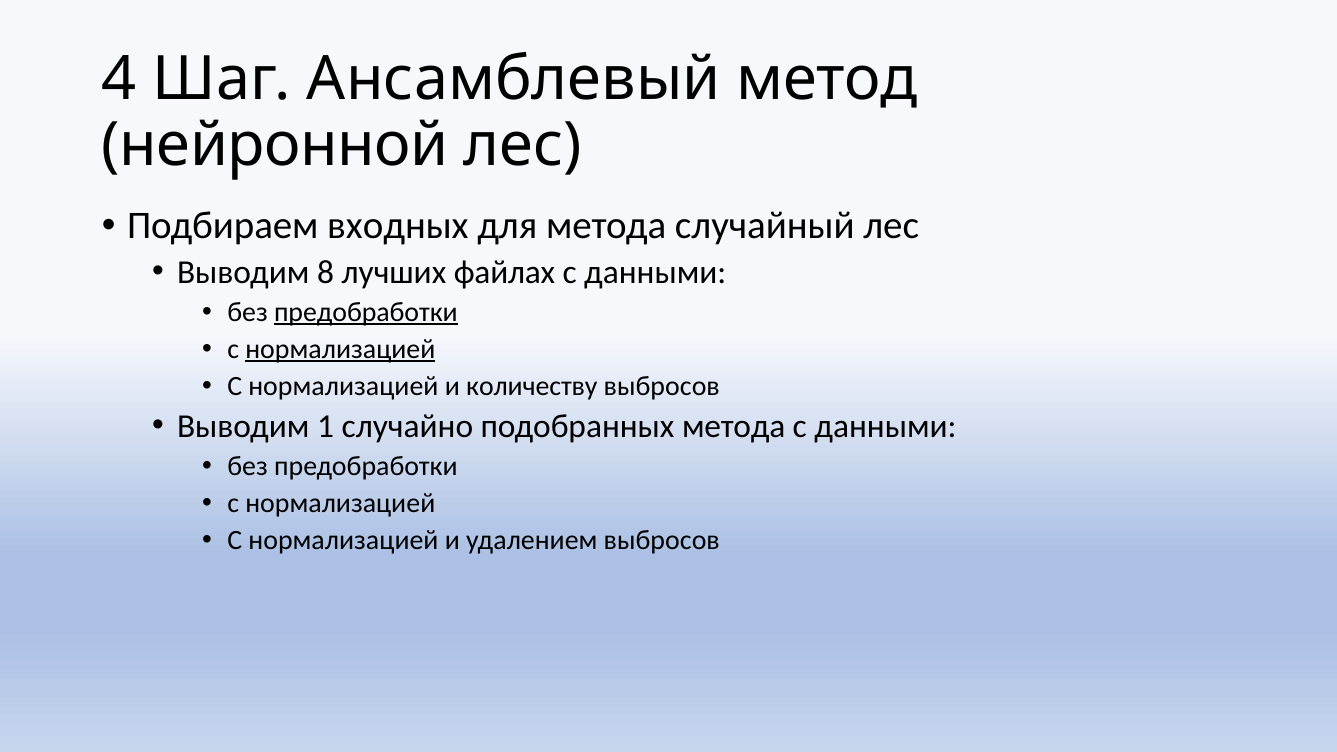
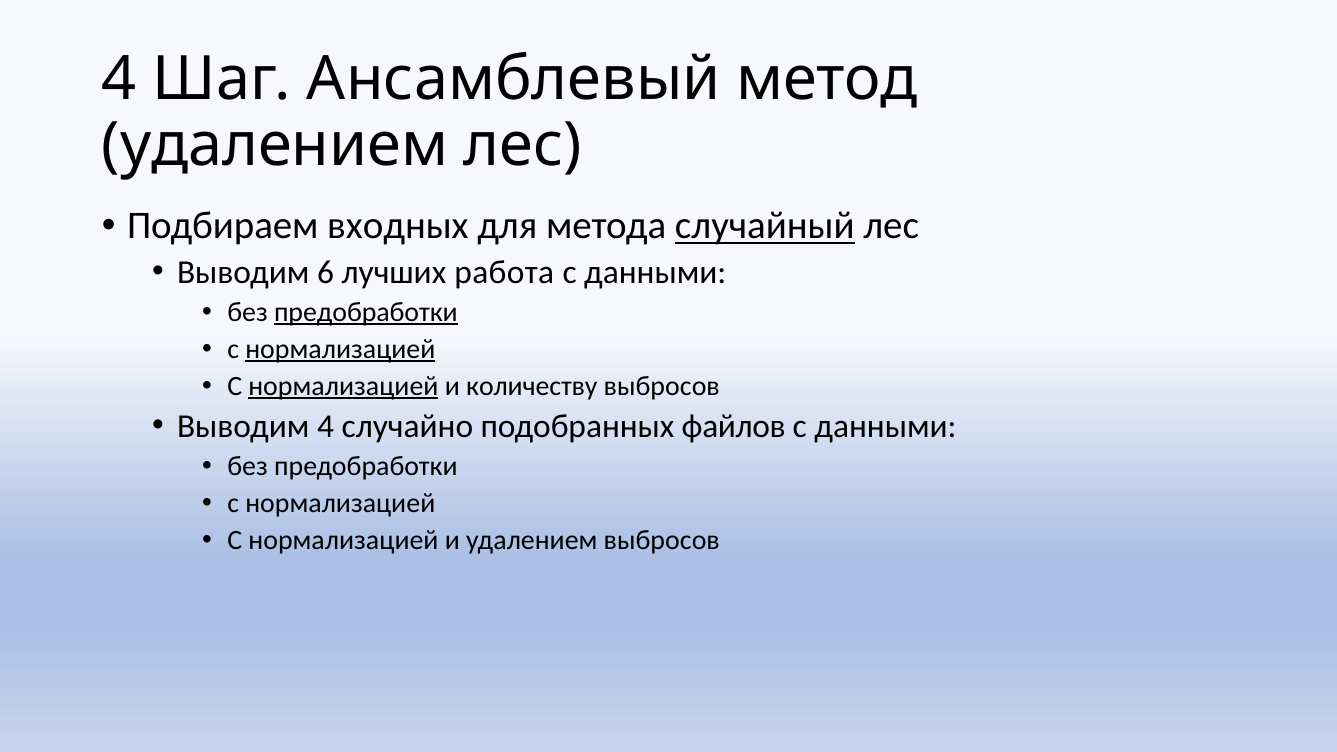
нейронной at (275, 145): нейронной -> удалением
случайный underline: none -> present
8: 8 -> 6
файлах: файлах -> работа
нормализацией at (343, 386) underline: none -> present
Выводим 1: 1 -> 4
подобранных метода: метода -> файлов
